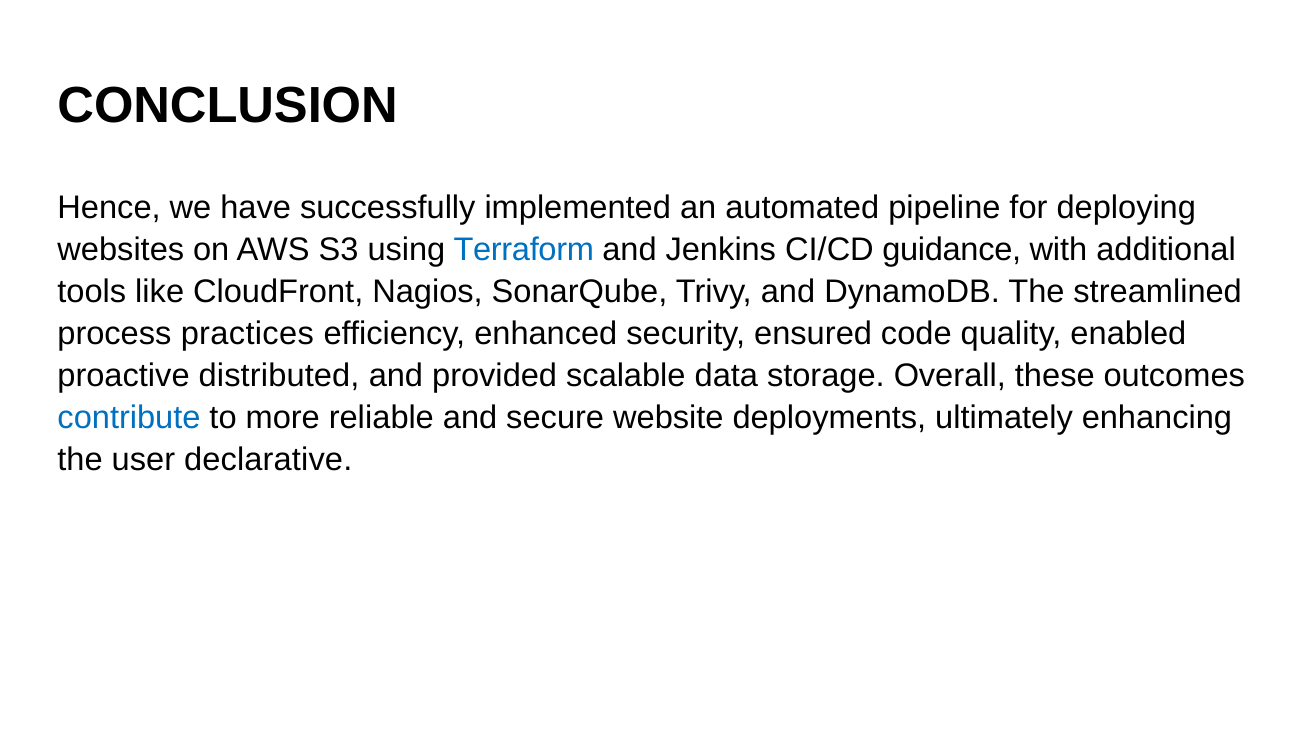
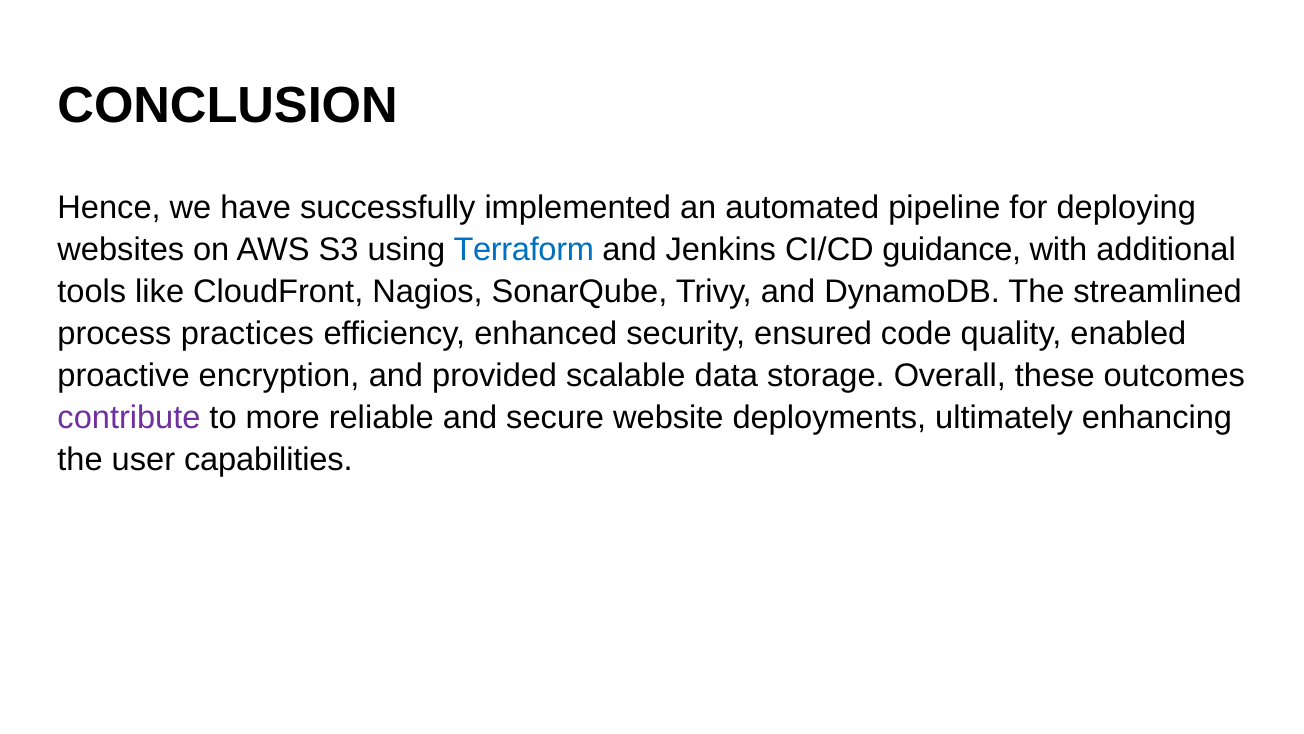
distributed: distributed -> encryption
contribute colour: blue -> purple
declarative: declarative -> capabilities
